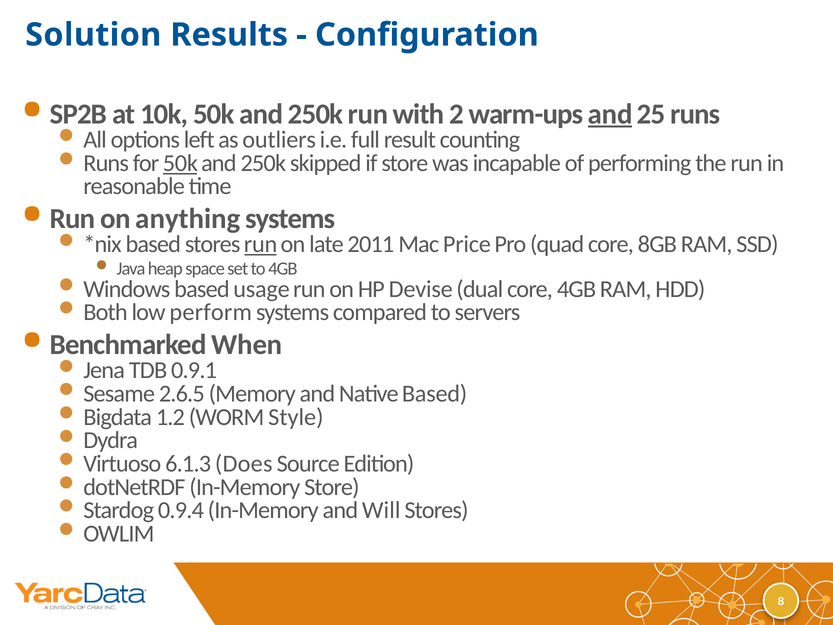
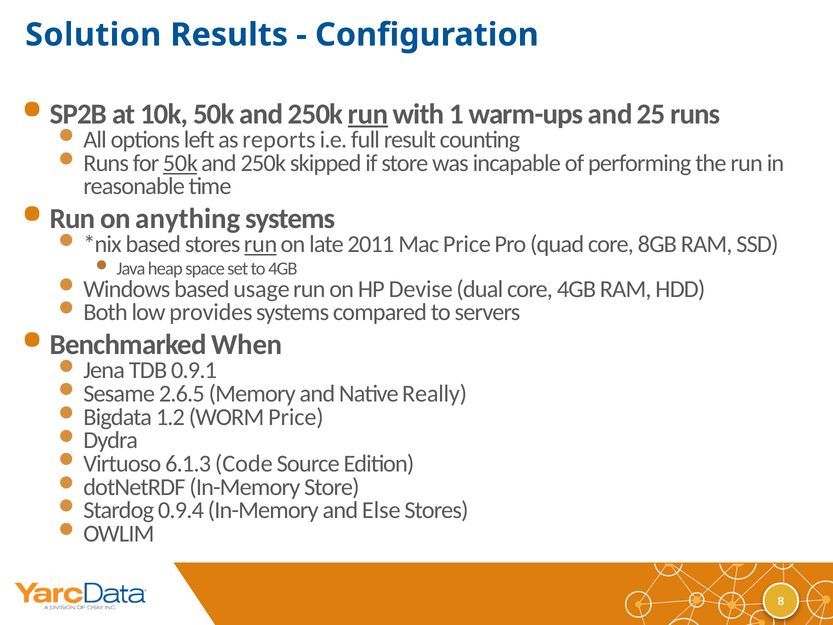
run at (368, 114) underline: none -> present
2: 2 -> 1
and at (610, 114) underline: present -> none
outliers: outliers -> reports
perform: perform -> provides
Native Based: Based -> Really
WORM Style: Style -> Price
Does: Does -> Code
Will: Will -> Else
